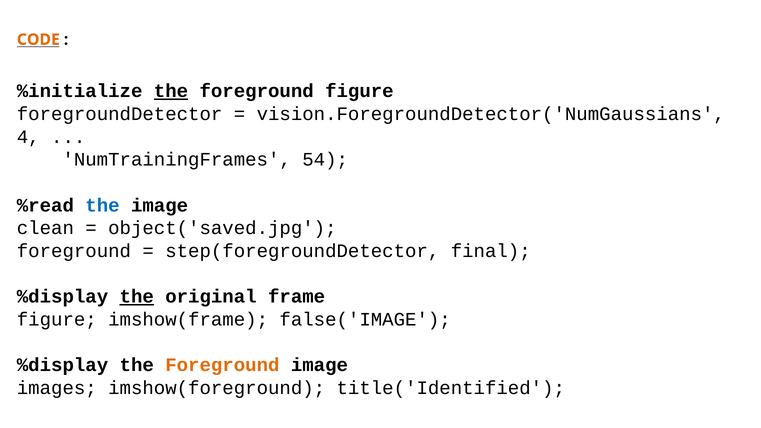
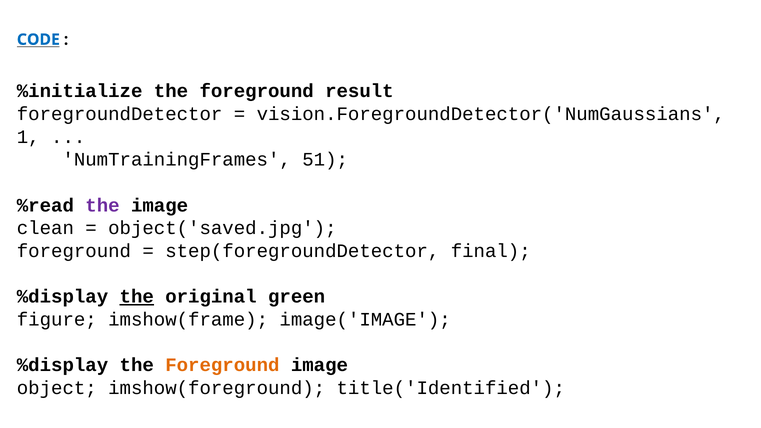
CODE colour: orange -> blue
the at (171, 91) underline: present -> none
foreground figure: figure -> result
4: 4 -> 1
54: 54 -> 51
the at (102, 205) colour: blue -> purple
frame: frame -> green
false('IMAGE: false('IMAGE -> image('IMAGE
images: images -> object
